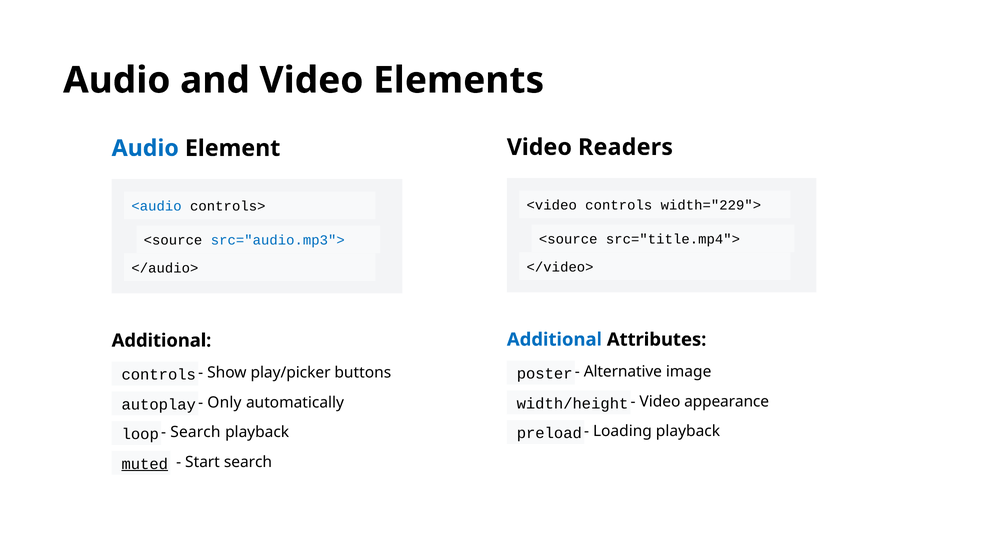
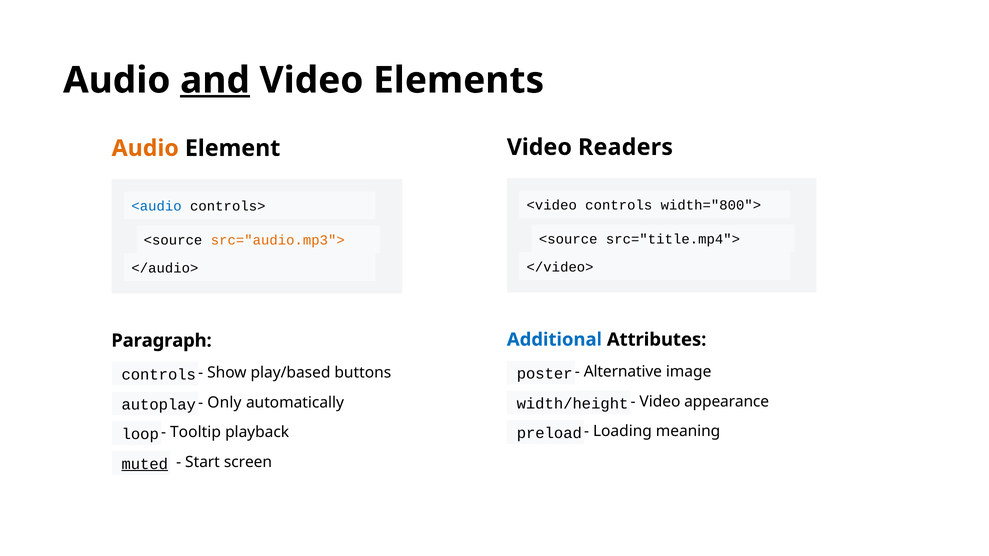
and underline: none -> present
Audio at (145, 148) colour: blue -> orange
width="229">: width="229"> -> width="800">
src="audio.mp3"> colour: blue -> orange
Additional at (161, 341): Additional -> Paragraph
play/picker: play/picker -> play/based
Loading playback: playback -> meaning
Search at (195, 432): Search -> Tooltip
Start search: search -> screen
